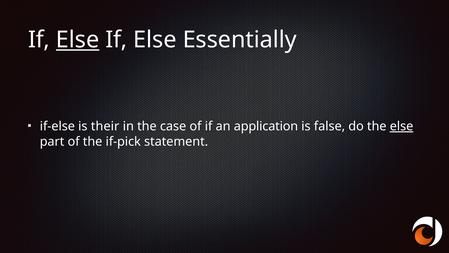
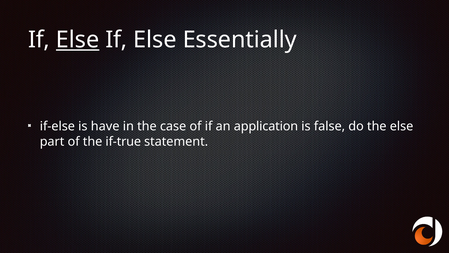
their: their -> have
else at (402, 126) underline: present -> none
if-pick: if-pick -> if-true
